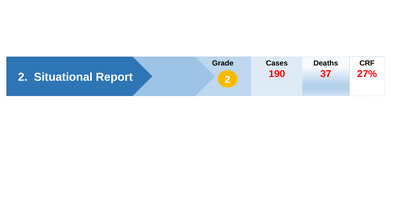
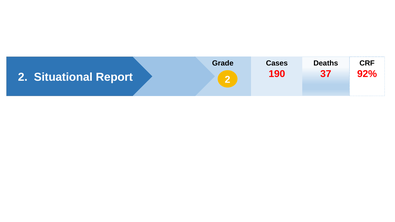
27%: 27% -> 92%
